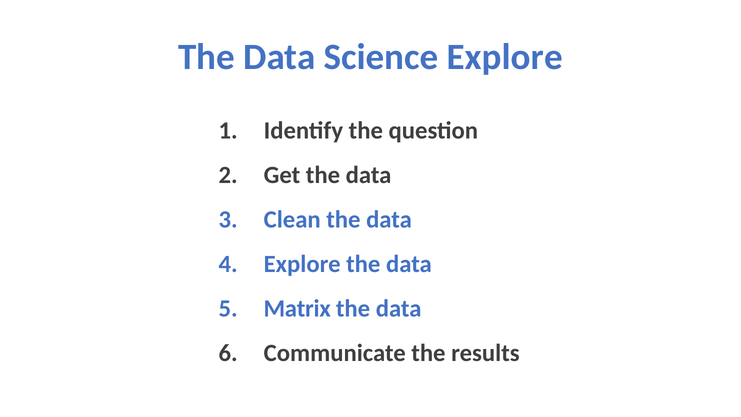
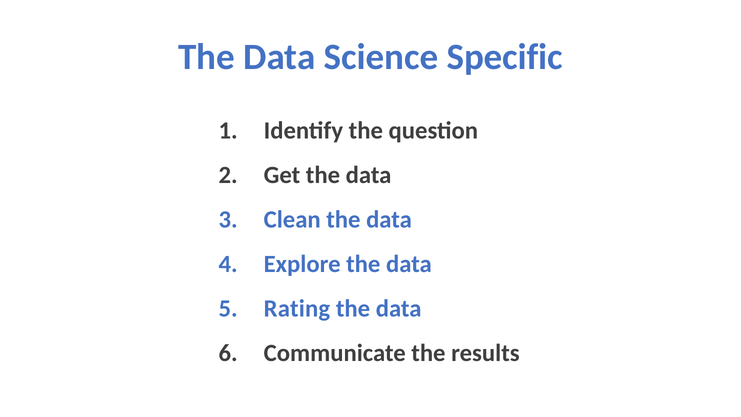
Science Explore: Explore -> Specific
Matrix: Matrix -> Rating
